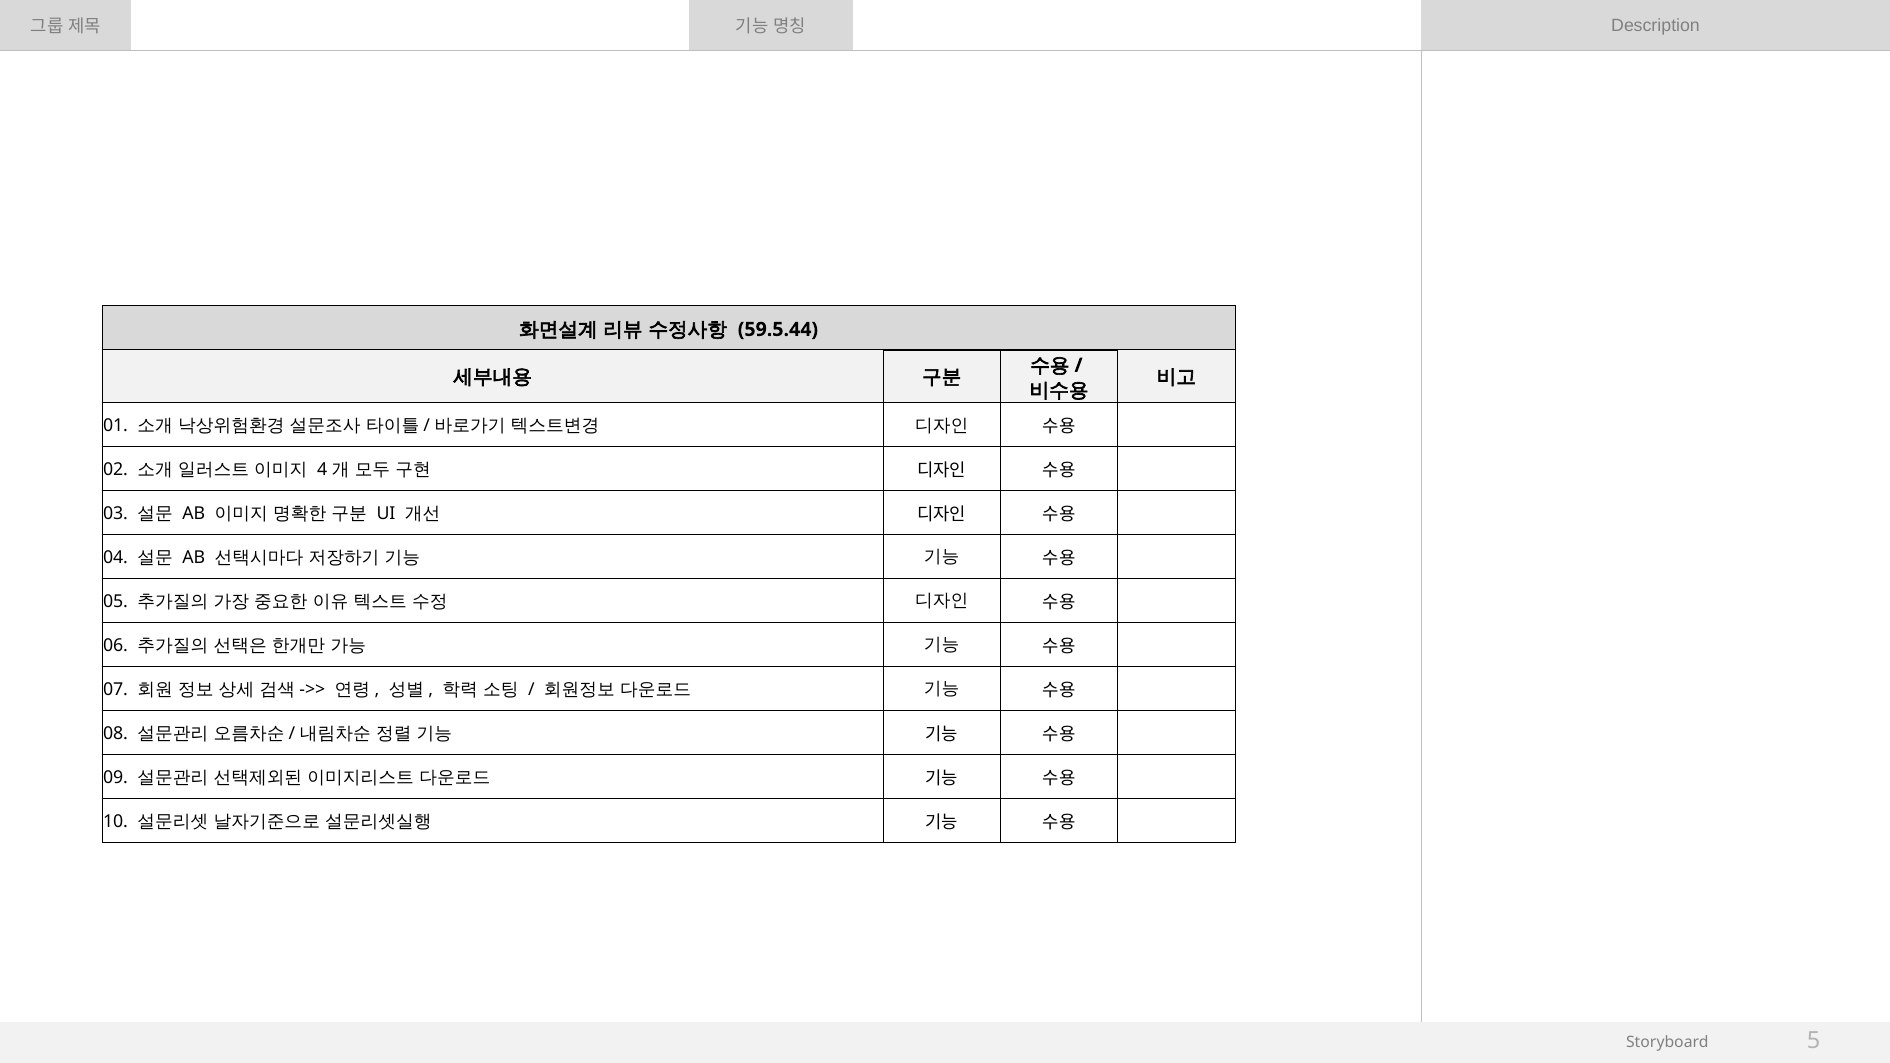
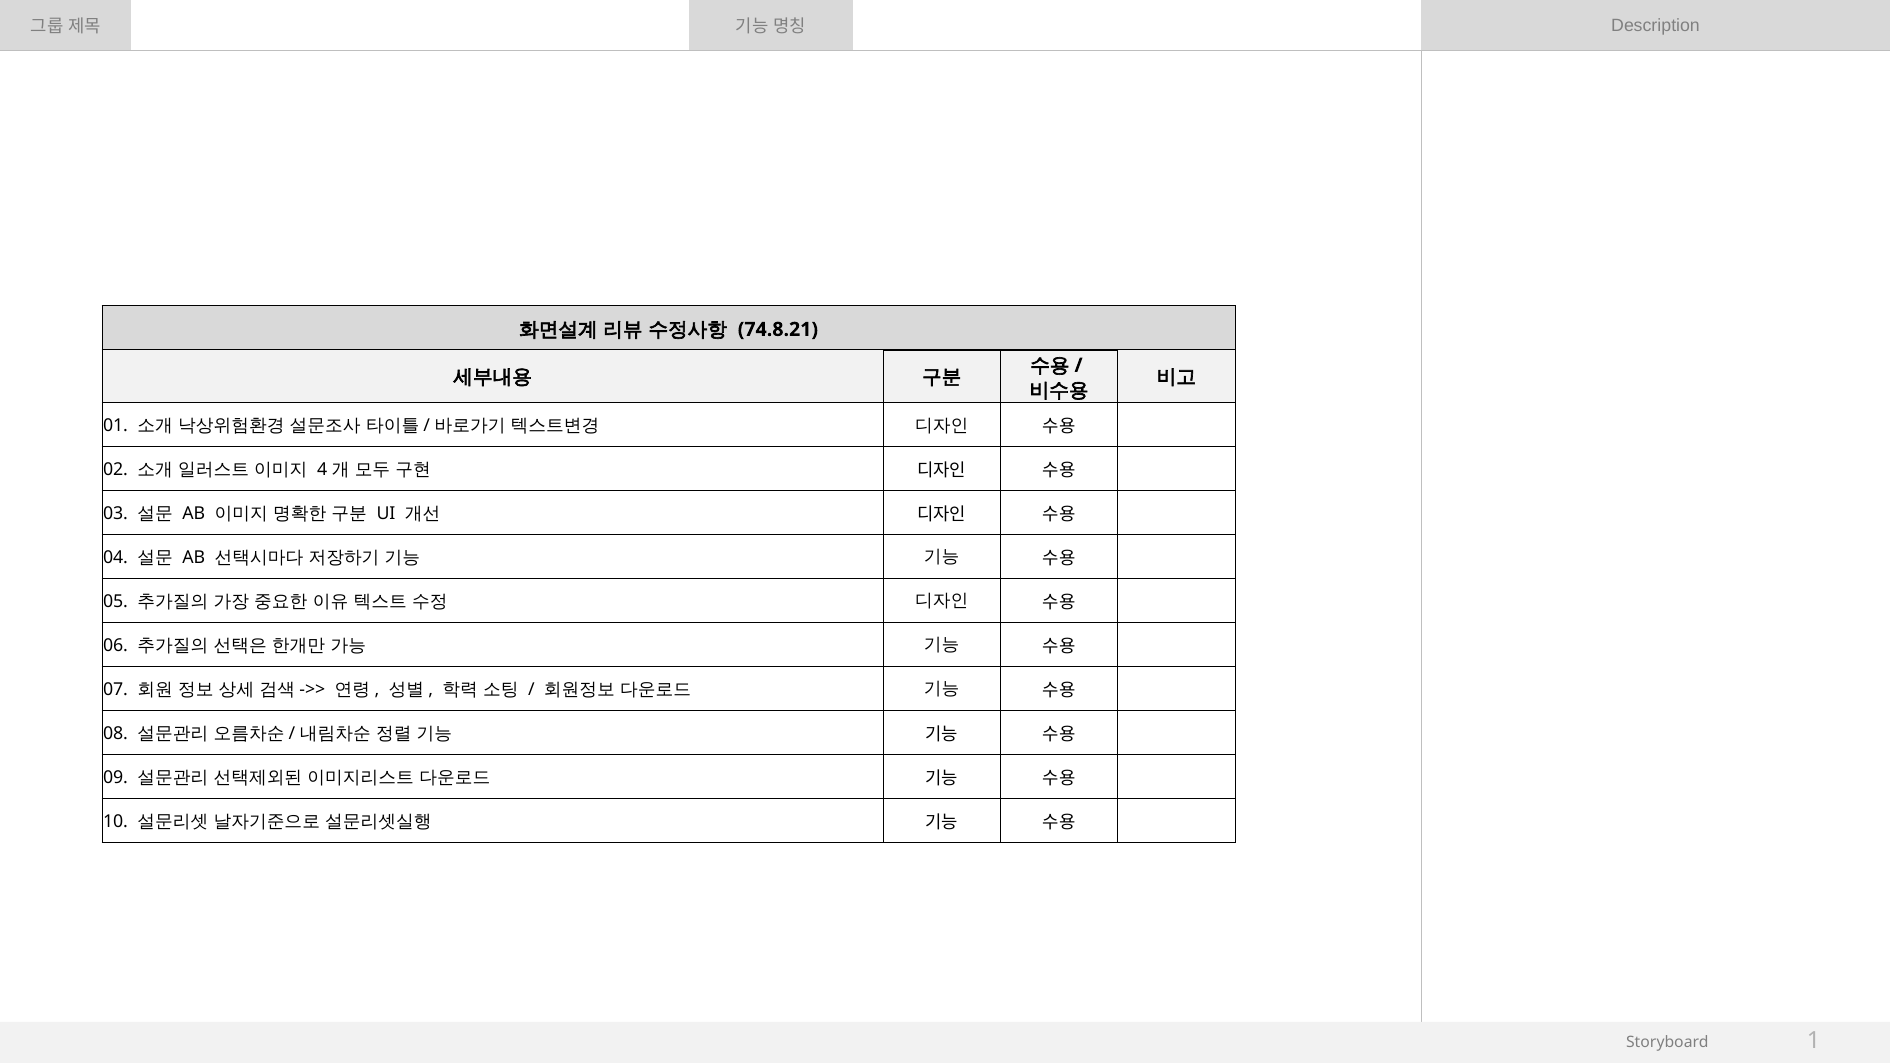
59.5.44: 59.5.44 -> 74.8.21
5: 5 -> 1
